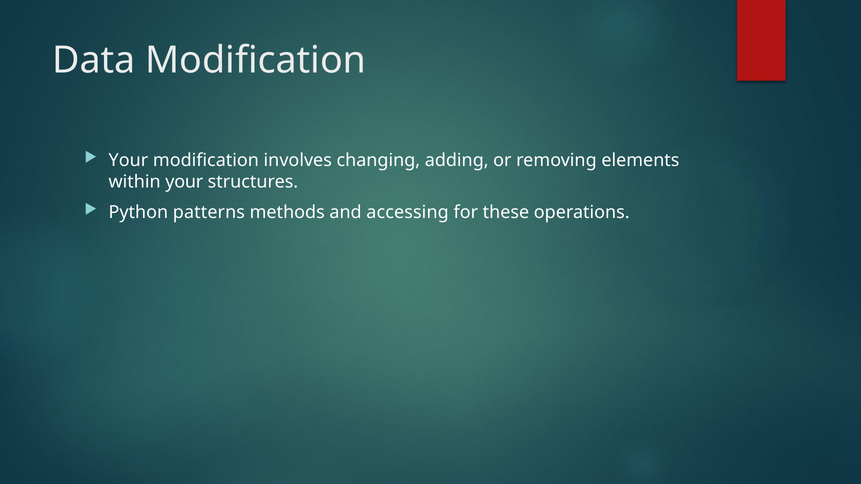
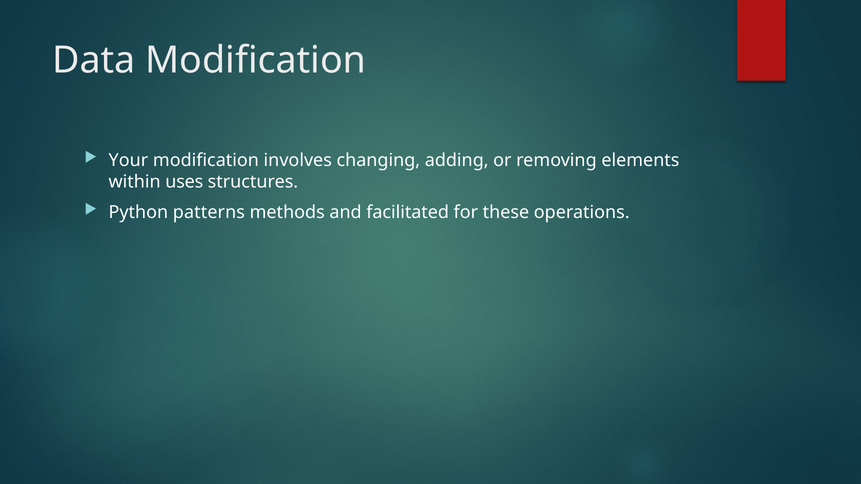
within your: your -> uses
accessing: accessing -> facilitated
